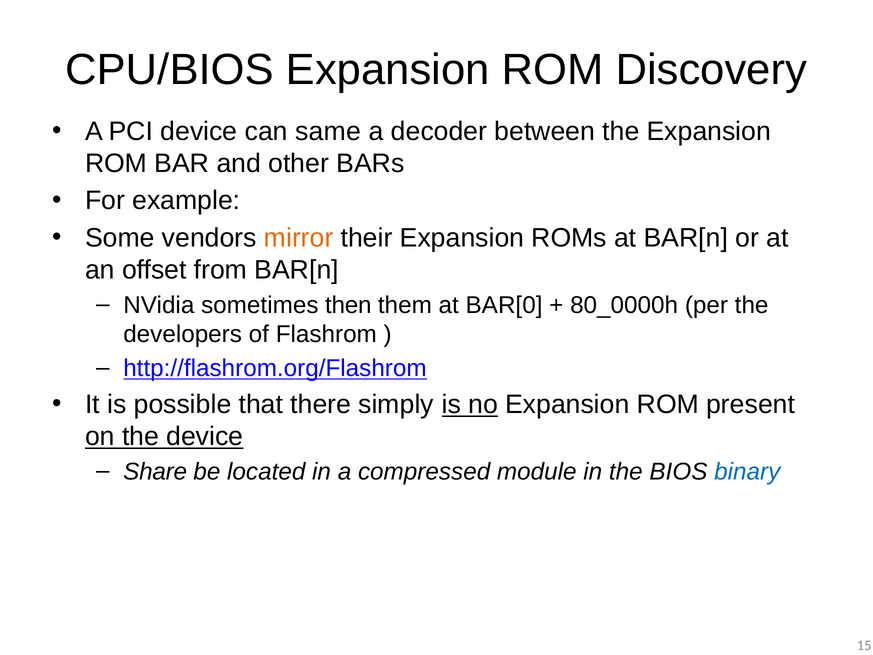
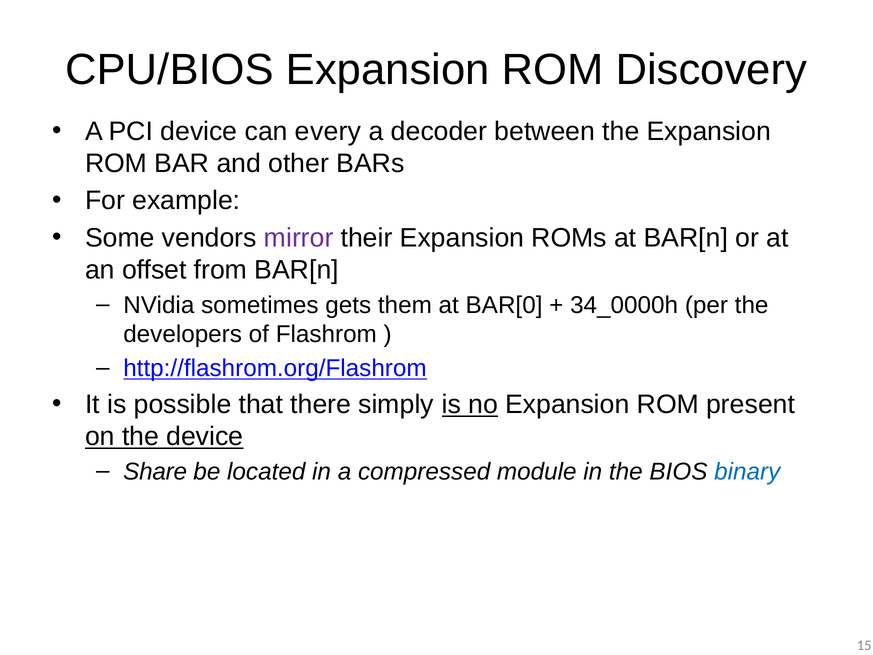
same: same -> every
mirror colour: orange -> purple
then: then -> gets
80_0000h: 80_0000h -> 34_0000h
